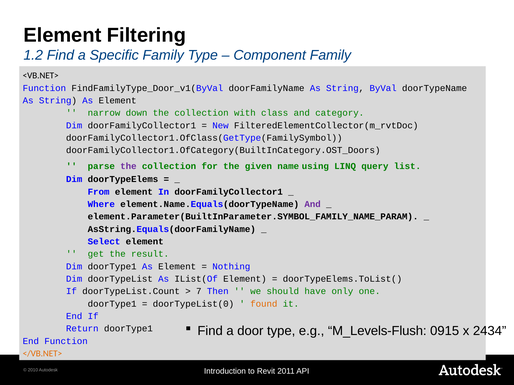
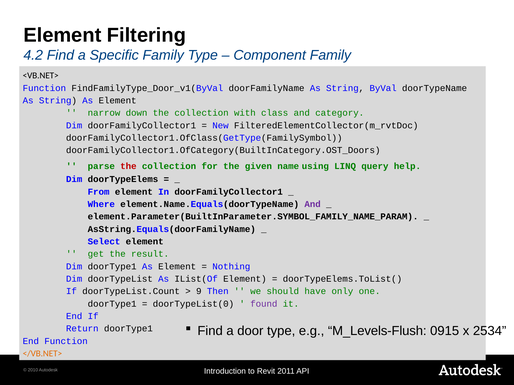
1.2: 1.2 -> 4.2
the at (128, 166) colour: purple -> red
list: list -> help
7: 7 -> 9
found colour: orange -> purple
2434: 2434 -> 2534
